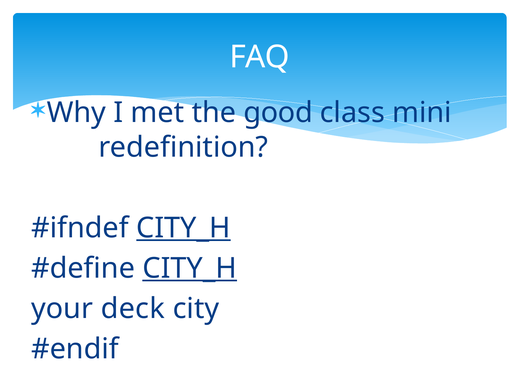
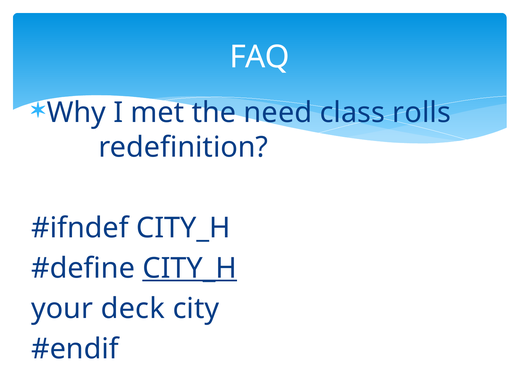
good: good -> need
mini: mini -> rolls
CITY_H at (183, 228) underline: present -> none
